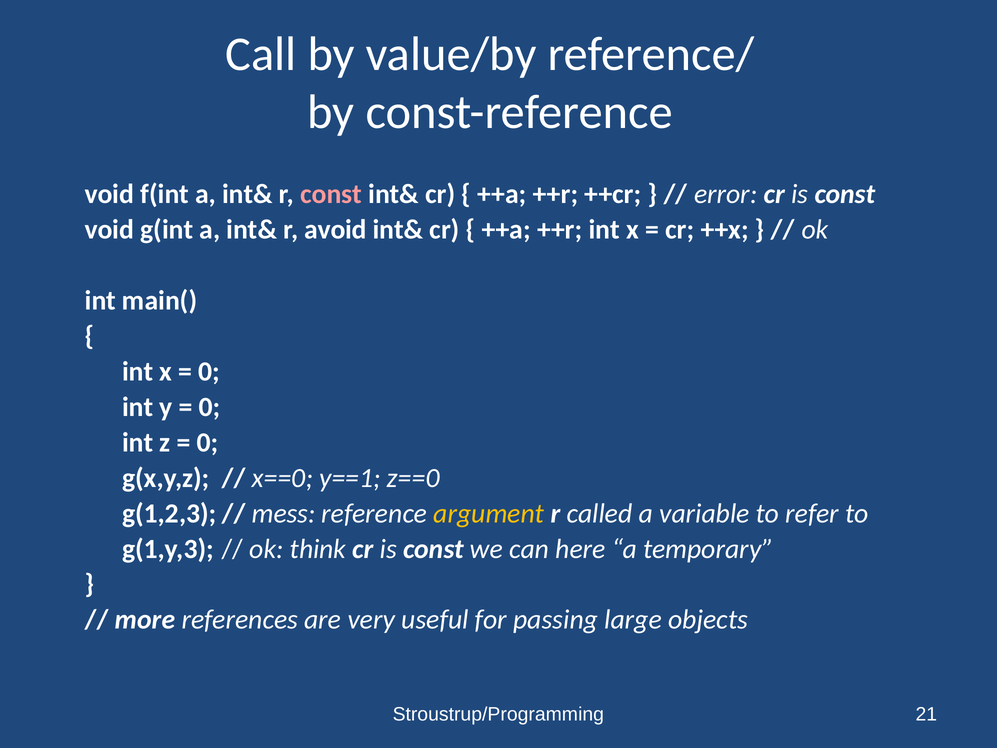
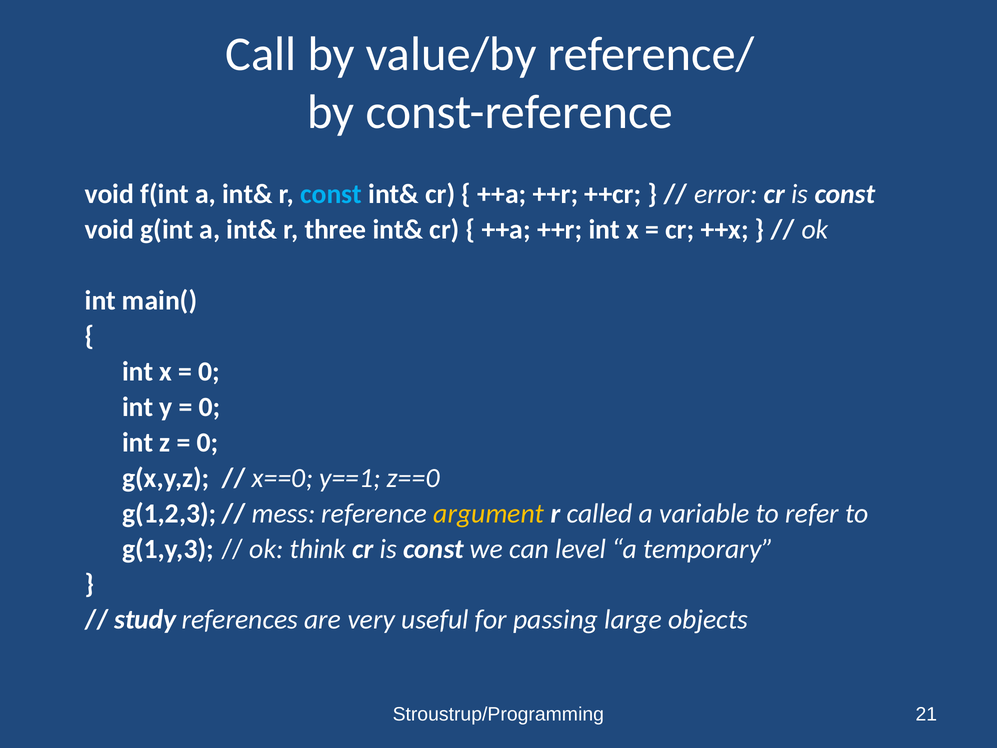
const at (331, 194) colour: pink -> light blue
avoid: avoid -> three
here: here -> level
more: more -> study
